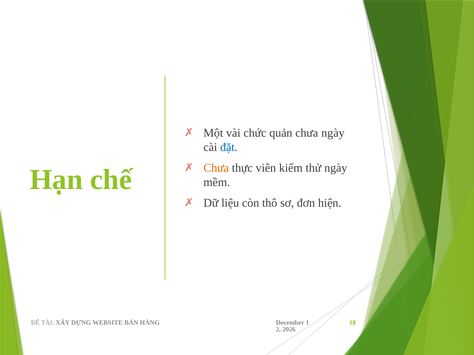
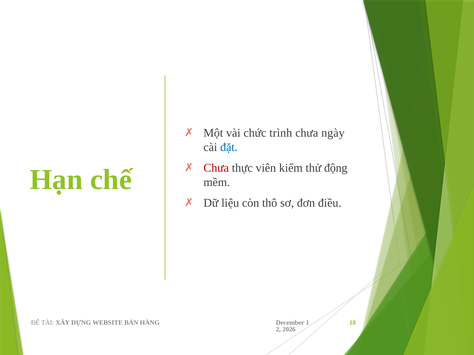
quản: quản -> trình
Chưa at (216, 168) colour: orange -> red
thử ngày: ngày -> động
hiện: hiện -> điều
